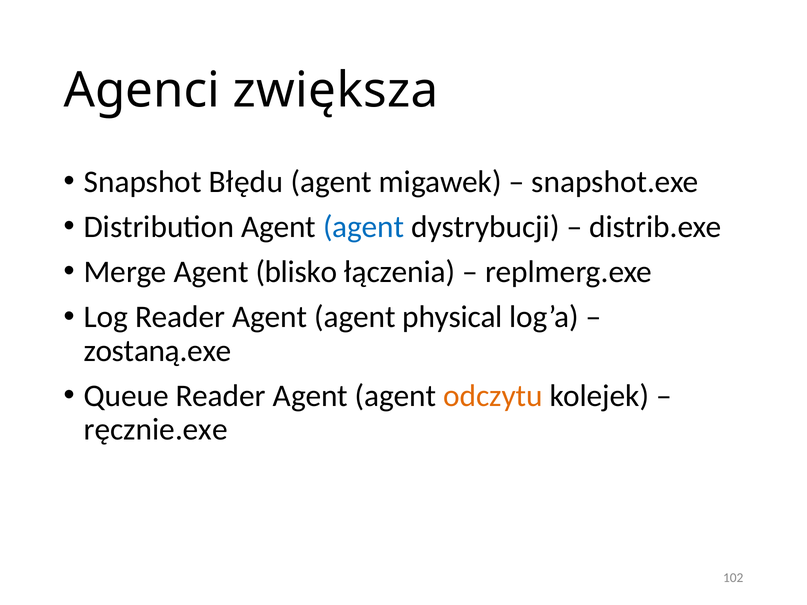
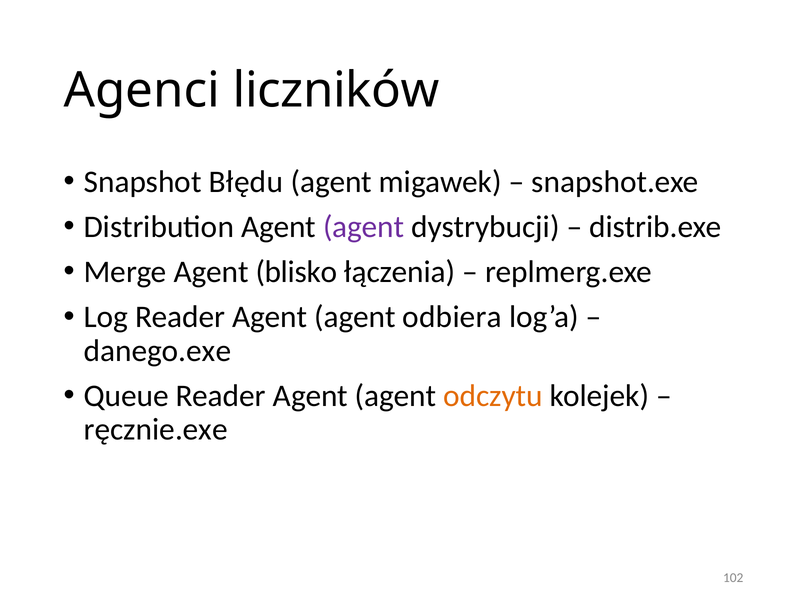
zwiększa: zwiększa -> liczników
agent at (364, 227) colour: blue -> purple
physical: physical -> odbiera
zostaną.exe: zostaną.exe -> danego.exe
